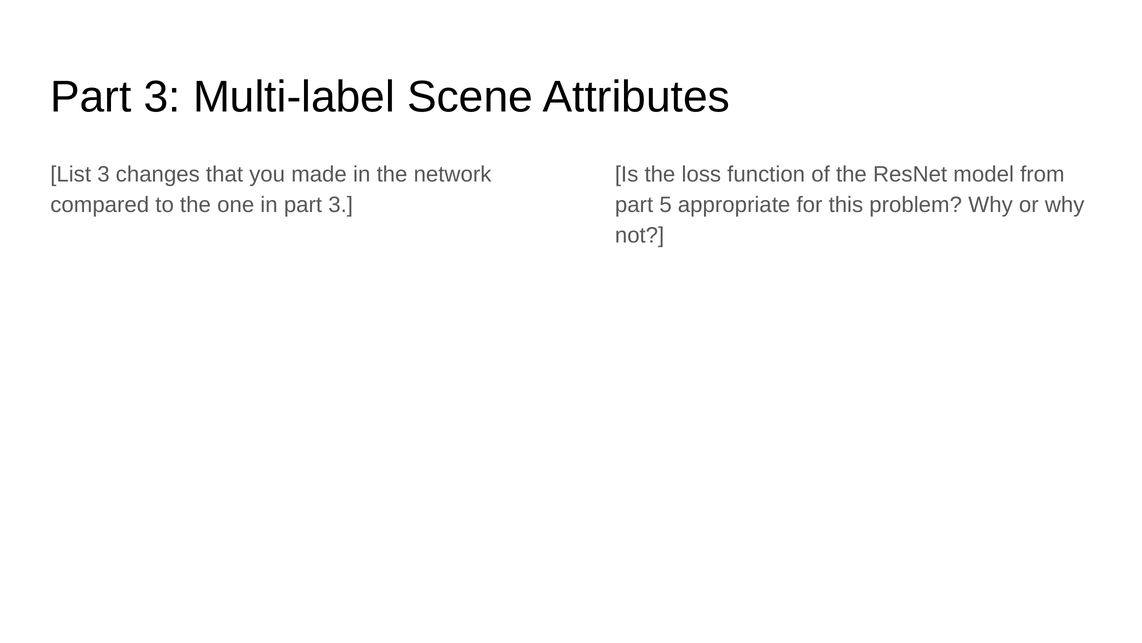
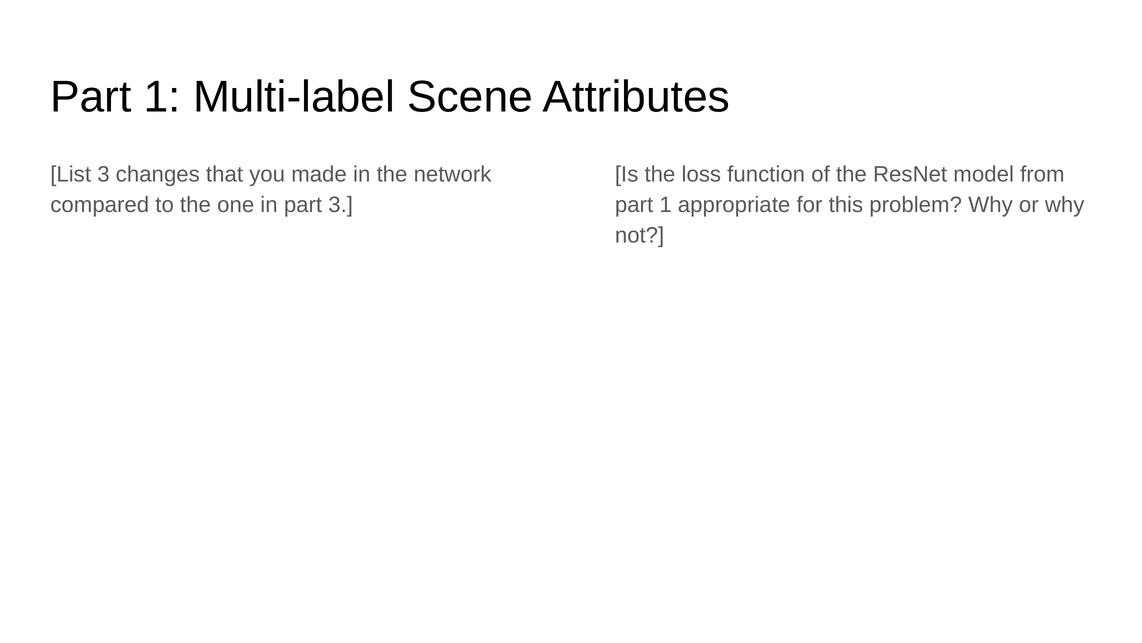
3 at (162, 97): 3 -> 1
5 at (666, 205): 5 -> 1
